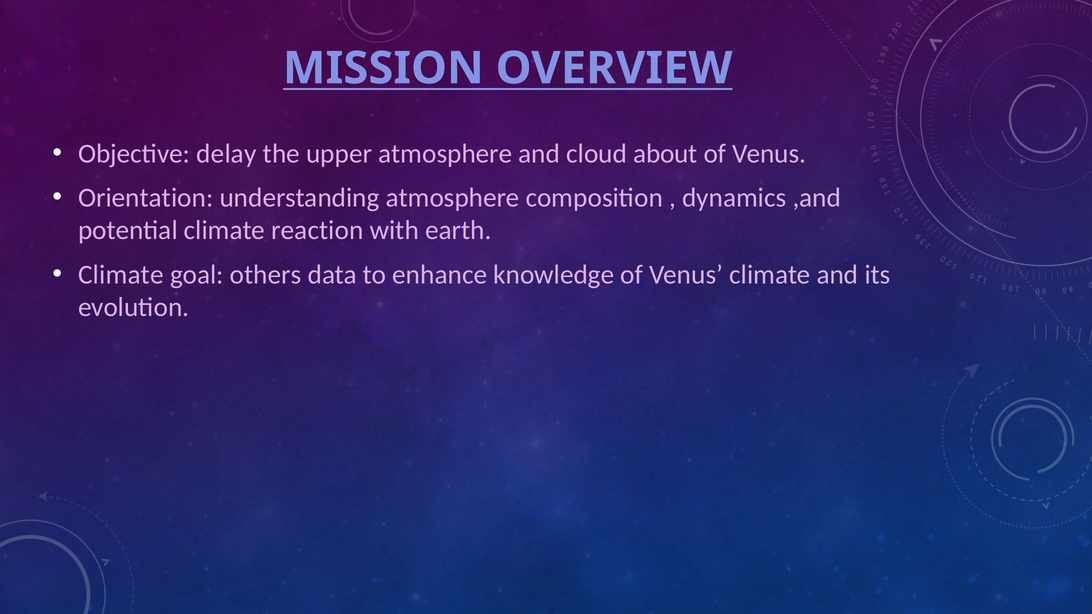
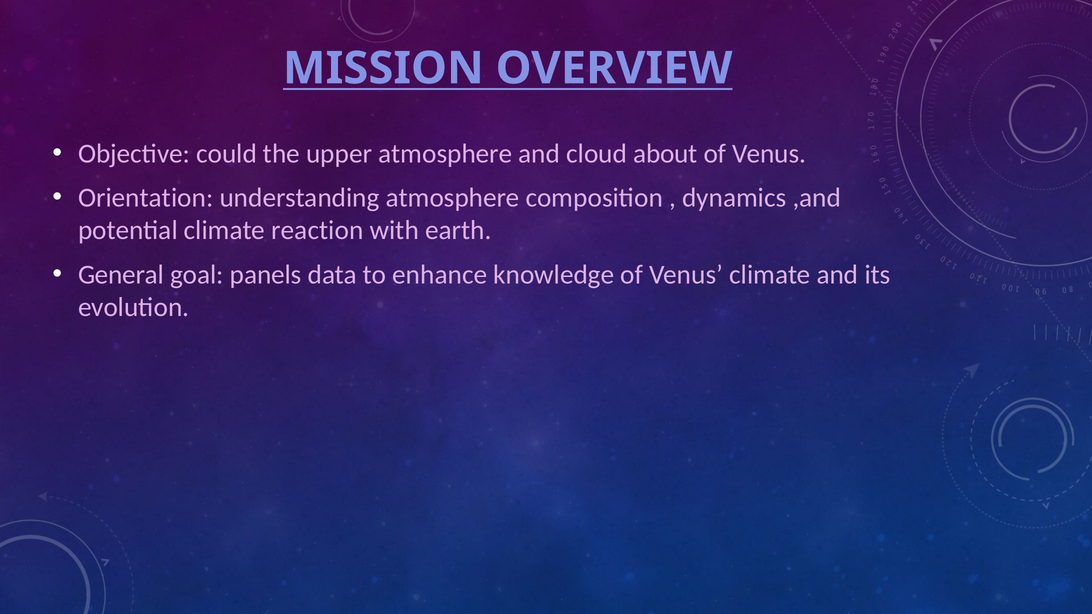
delay: delay -> could
Climate at (121, 275): Climate -> General
others: others -> panels
